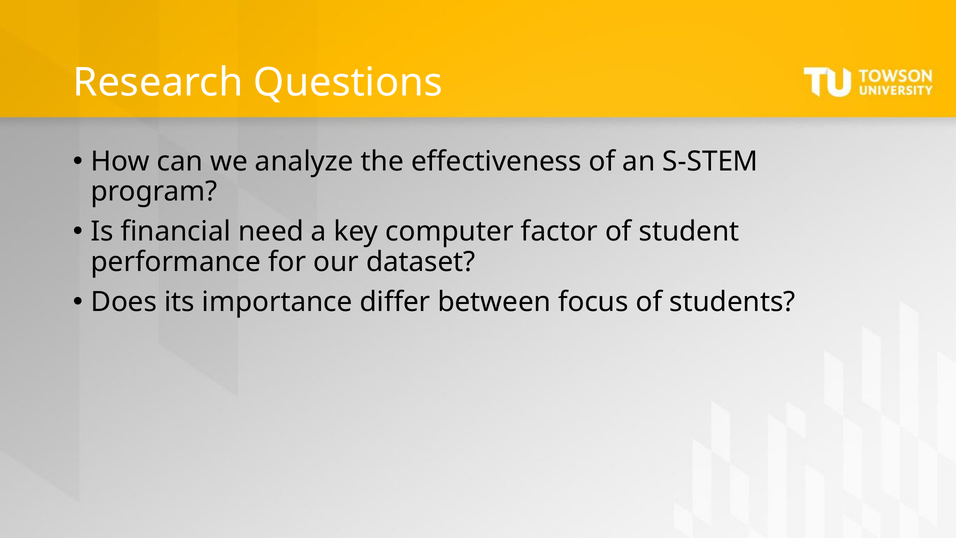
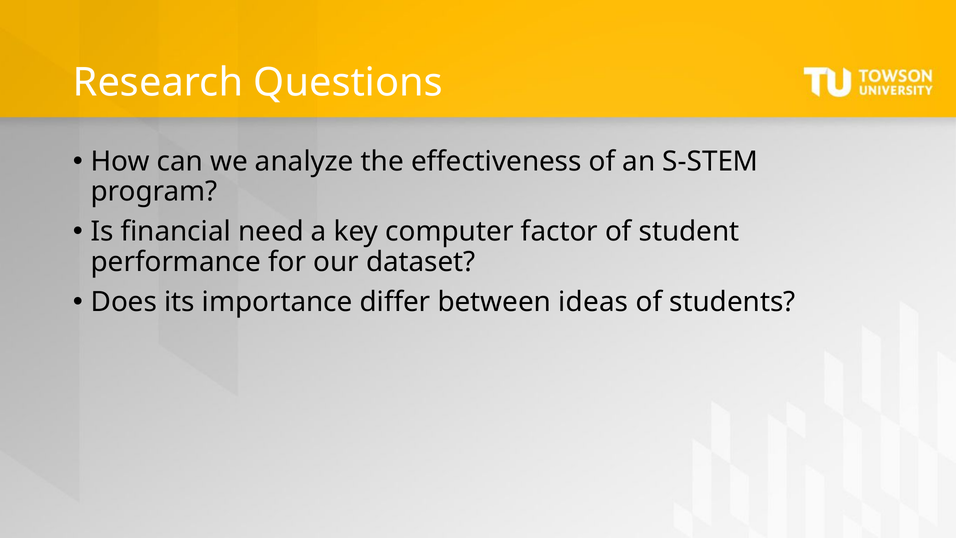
focus: focus -> ideas
